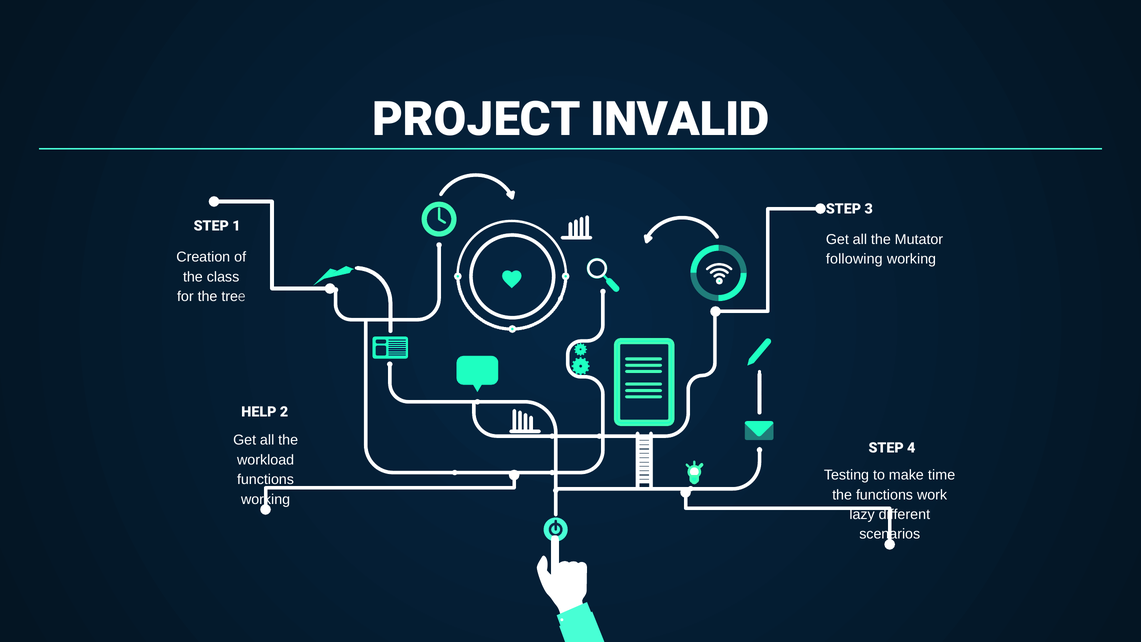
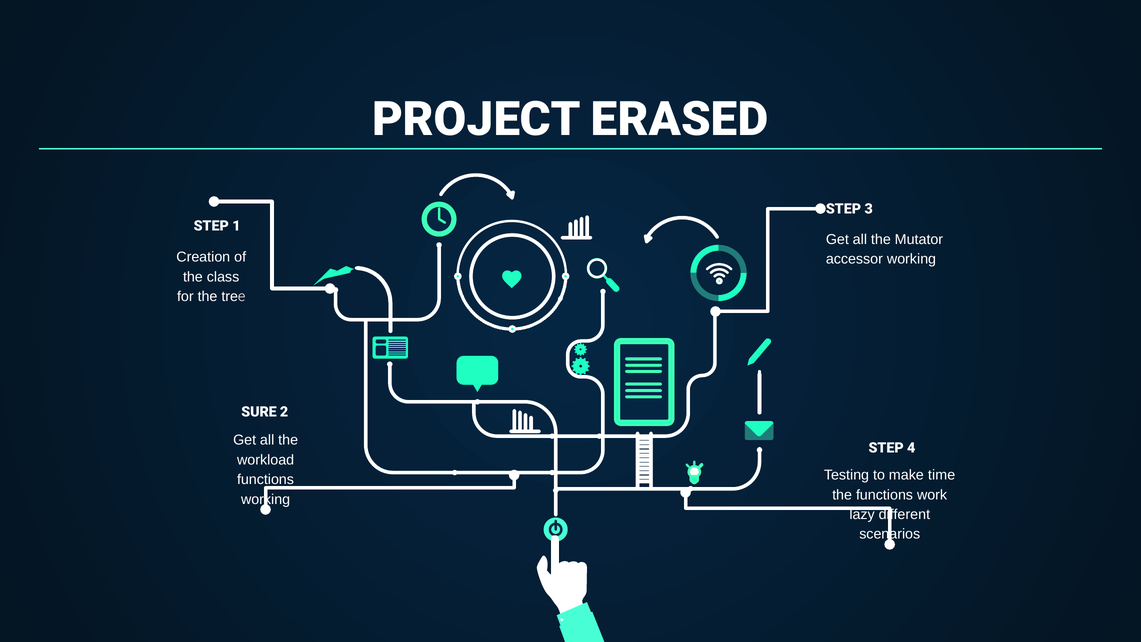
INVALID: INVALID -> ERASED
following: following -> accessor
HELP: HELP -> SURE
